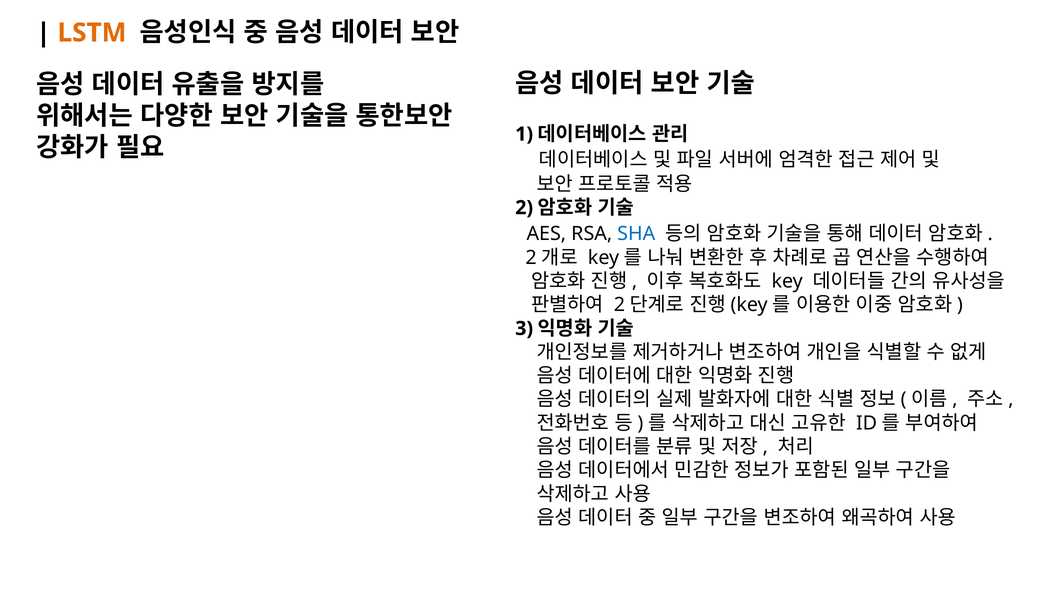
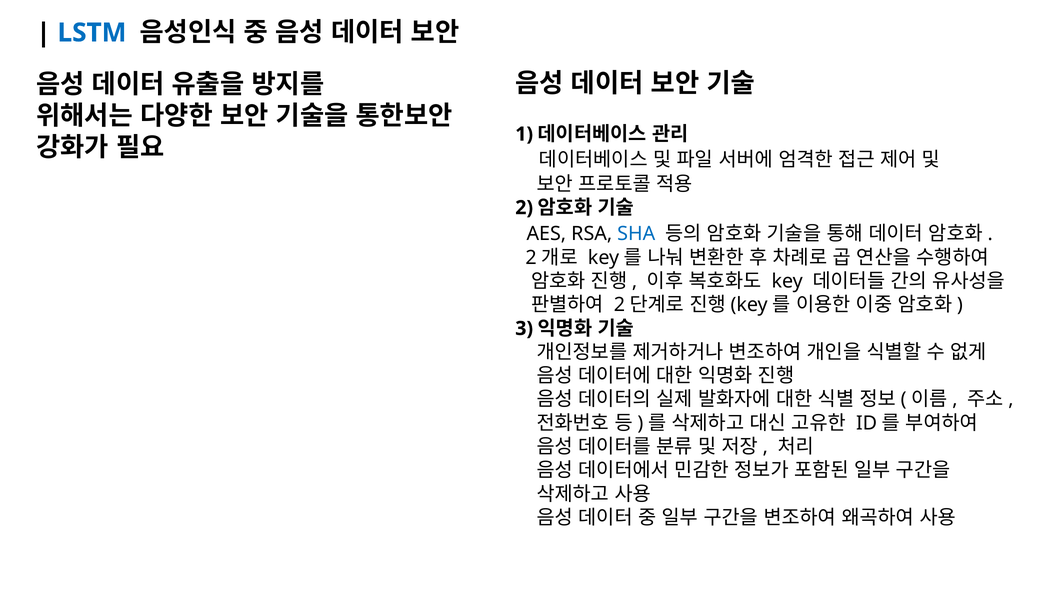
LSTM colour: orange -> blue
